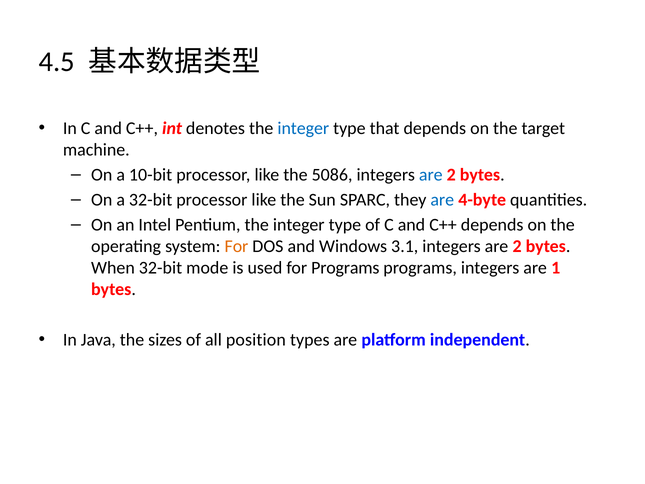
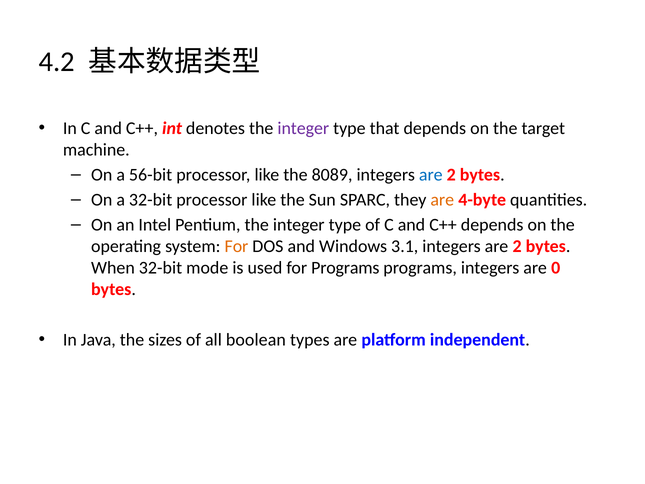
4.5: 4.5 -> 4.2
integer at (303, 128) colour: blue -> purple
10-bit: 10-bit -> 56-bit
5086: 5086 -> 8089
are at (442, 200) colour: blue -> orange
1: 1 -> 0
position: position -> boolean
